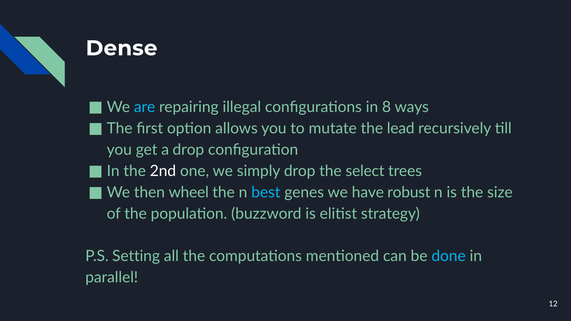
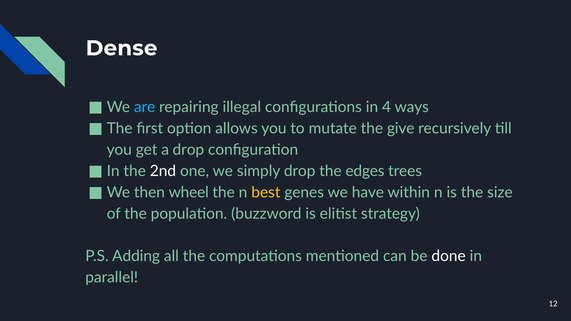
8: 8 -> 4
lead: lead -> give
select: select -> edges
best colour: light blue -> yellow
robust: robust -> within
Setting: Setting -> Adding
done colour: light blue -> white
